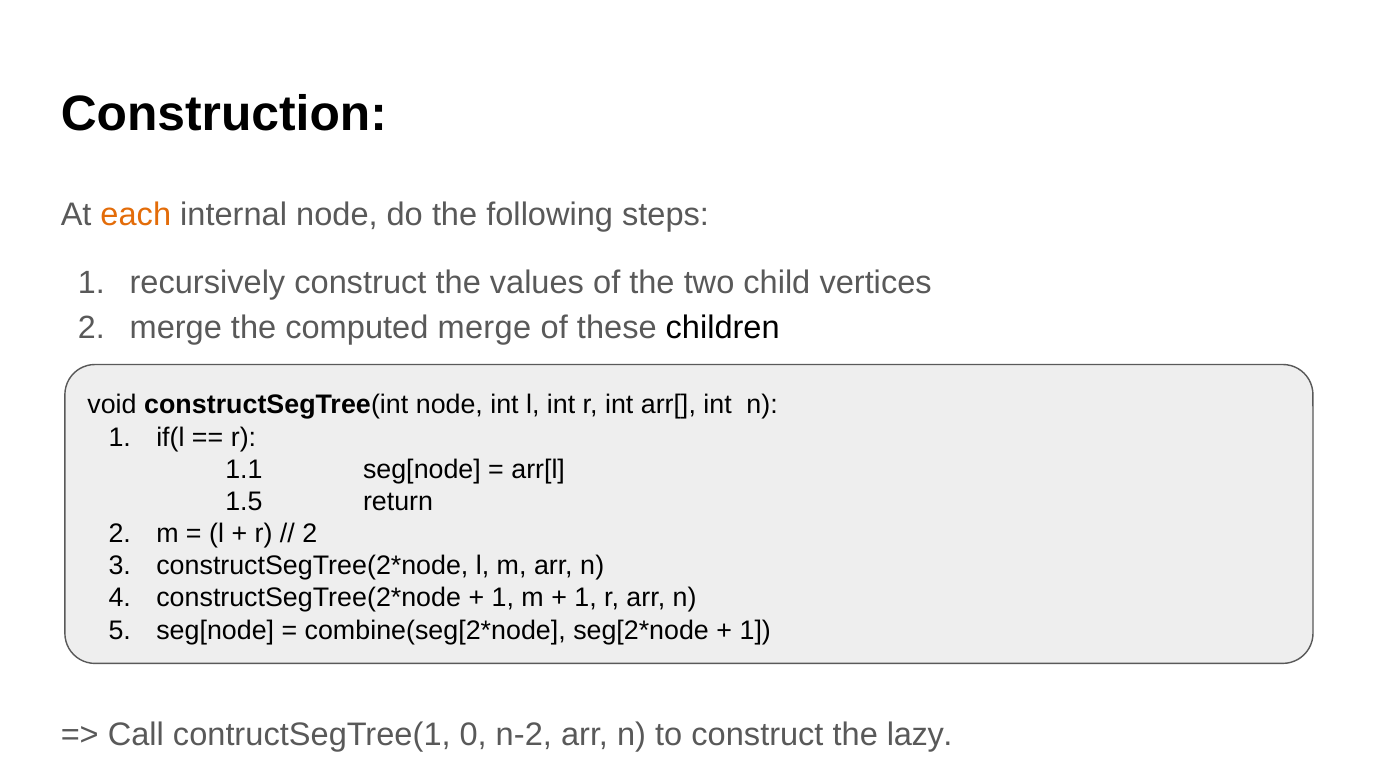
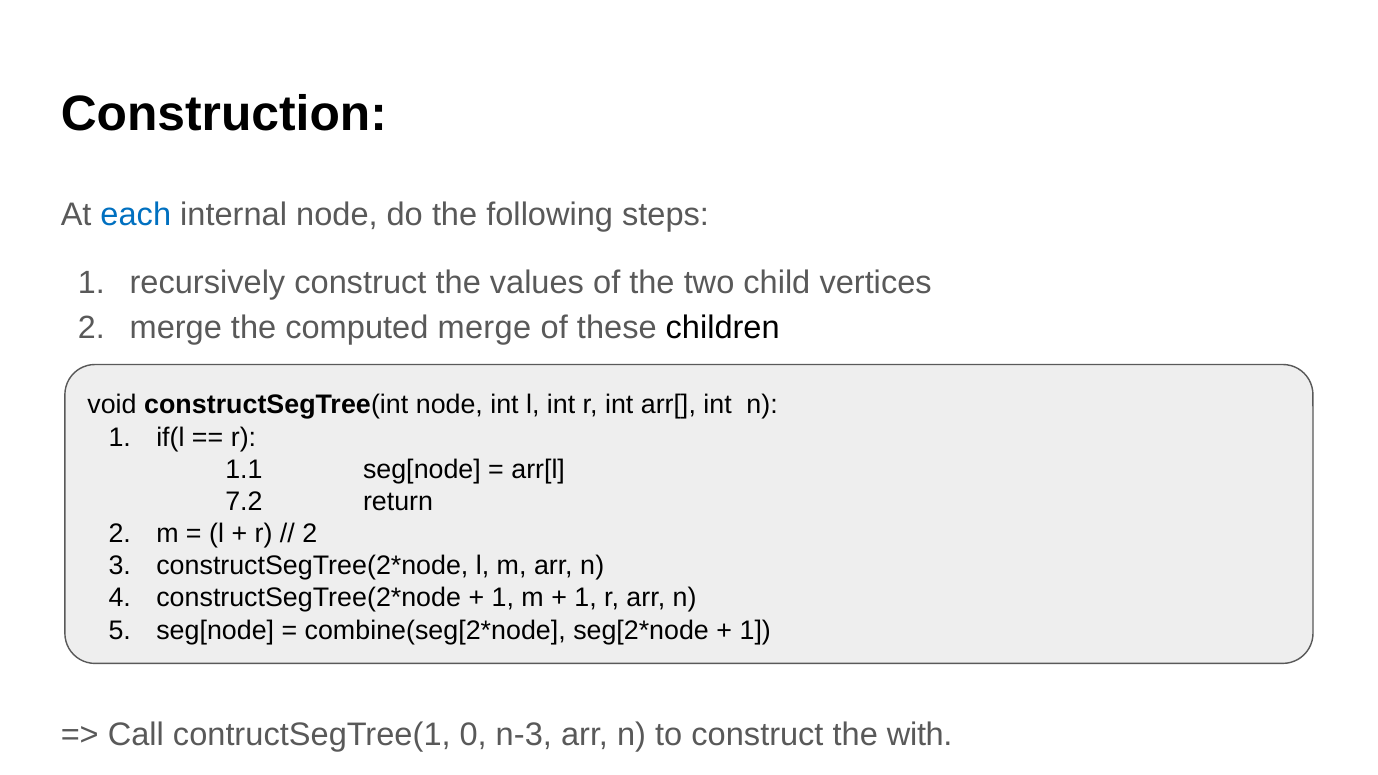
each colour: orange -> blue
1.5: 1.5 -> 7.2
n-2: n-2 -> n-3
lazy: lazy -> with
